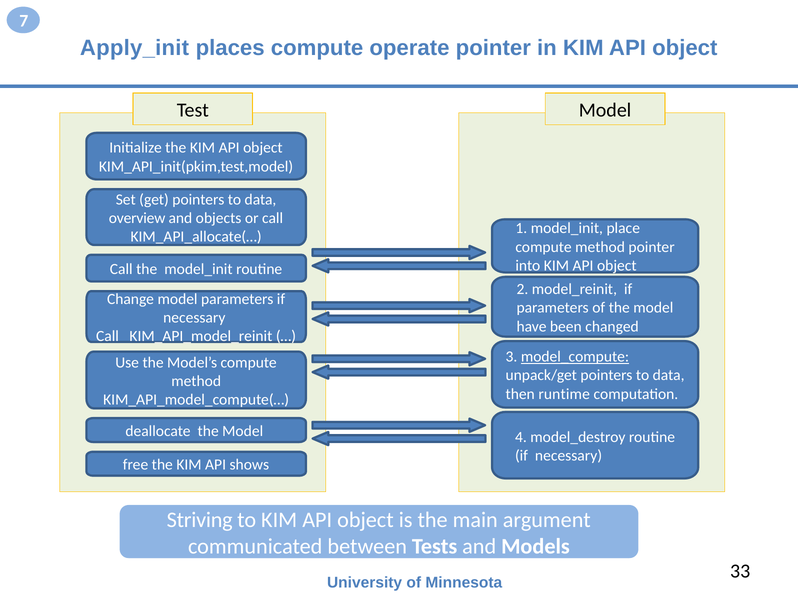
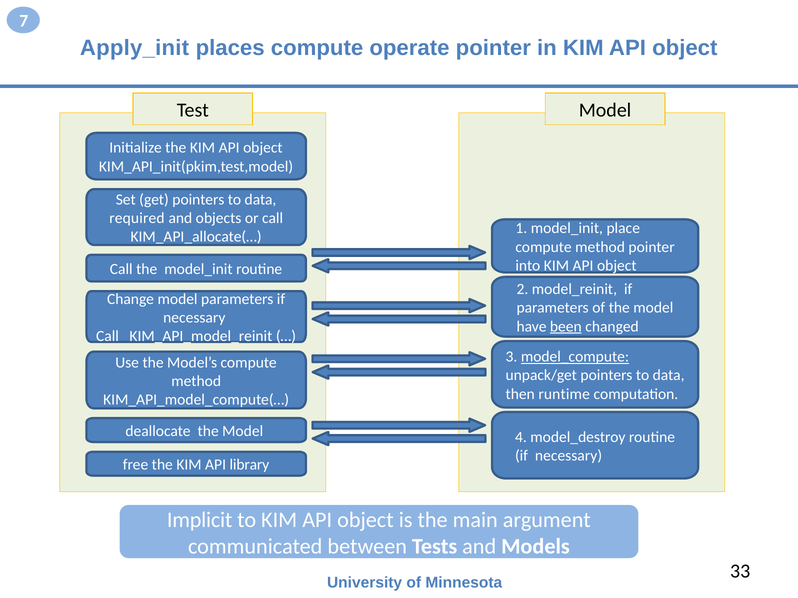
overview: overview -> required
been underline: none -> present
shows: shows -> library
Striving: Striving -> Implicit
